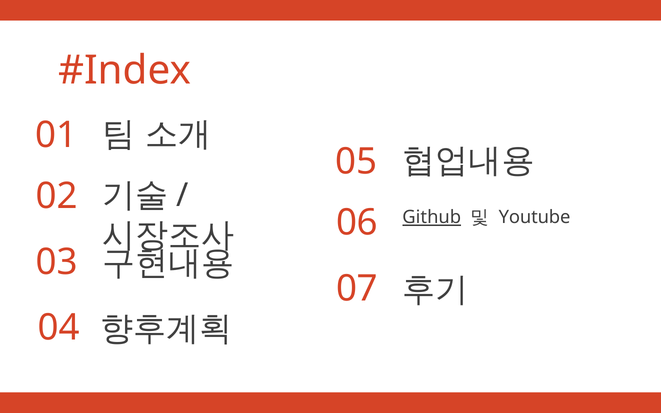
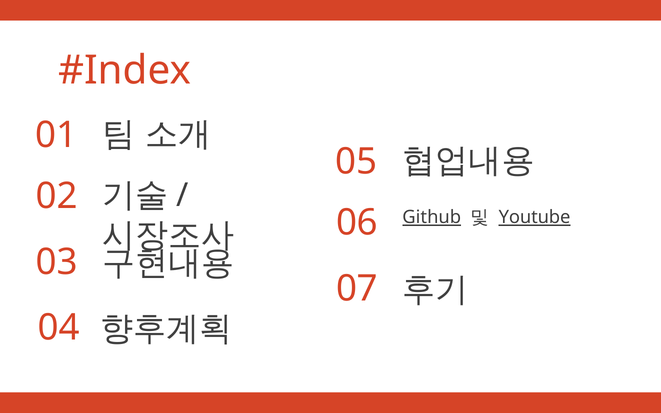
Youtube underline: none -> present
